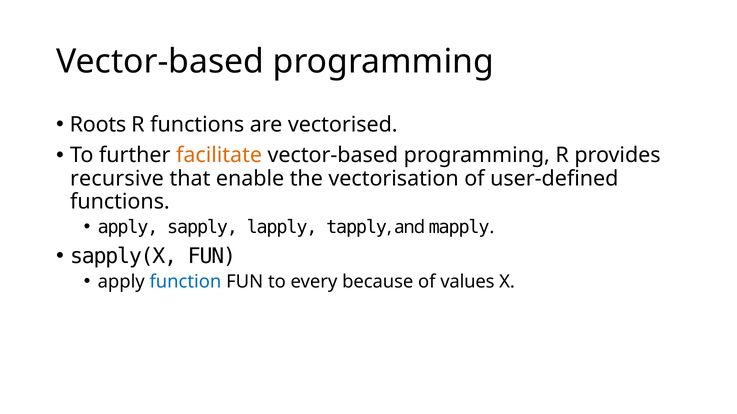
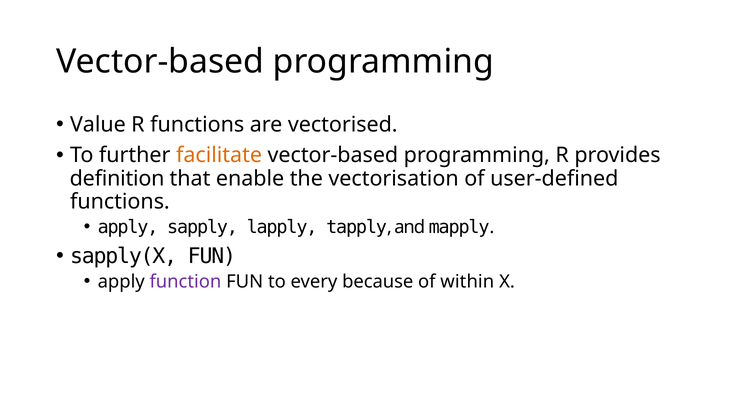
Roots: Roots -> Value
recursive: recursive -> definition
function colour: blue -> purple
values: values -> within
